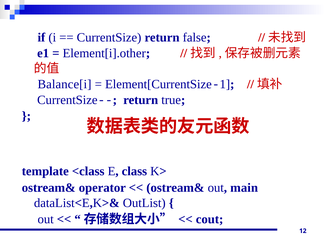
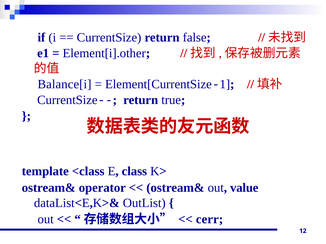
main: main -> value
cout: cout -> cerr
